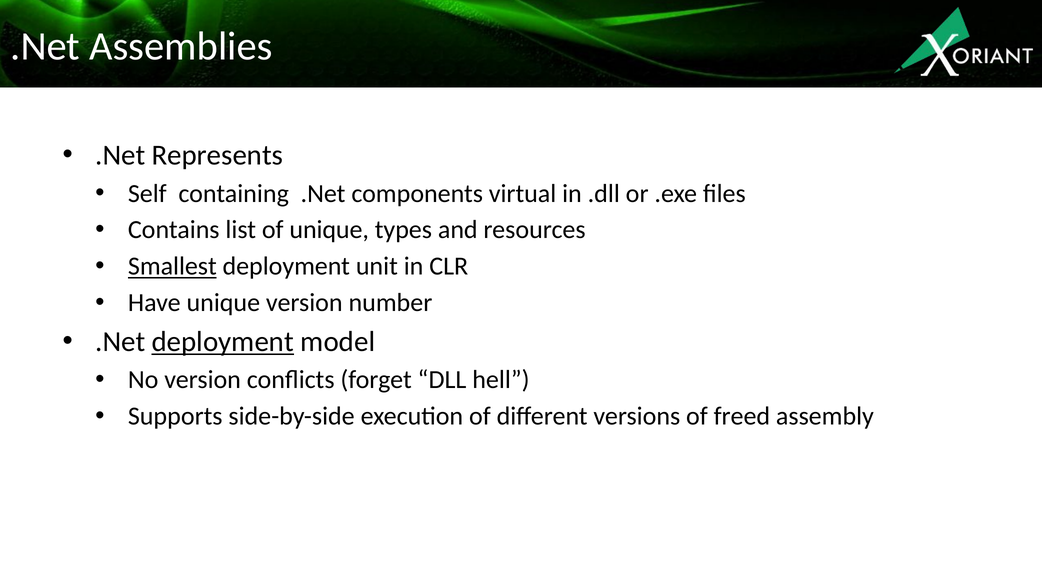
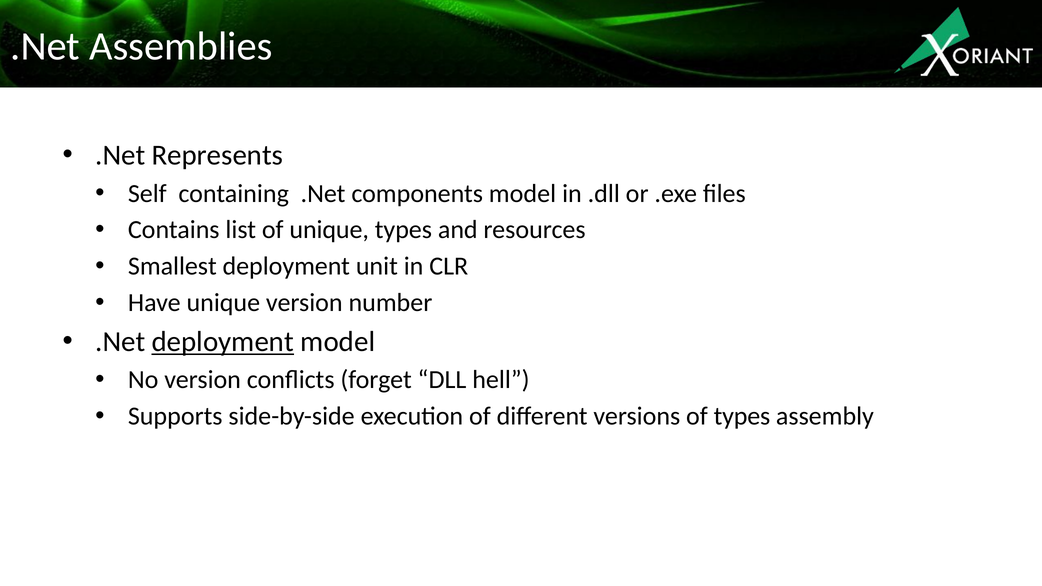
components virtual: virtual -> model
Smallest underline: present -> none
of freed: freed -> types
